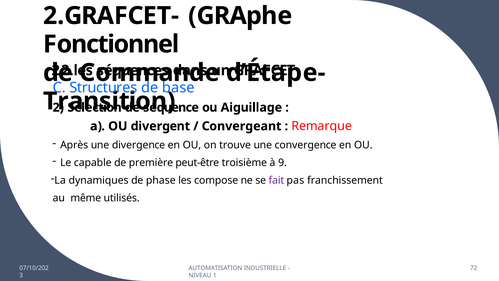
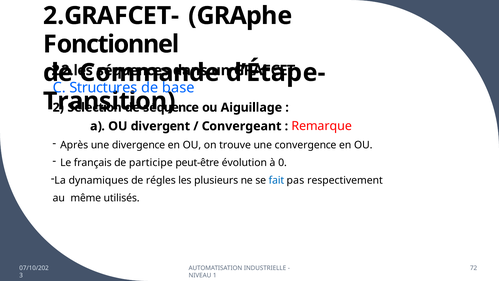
capable: capable -> français
première: première -> participe
troisième: troisième -> évolution
9: 9 -> 0
phase: phase -> régles
compose: compose -> plusieurs
fait colour: purple -> blue
franchissement: franchissement -> respectivement
